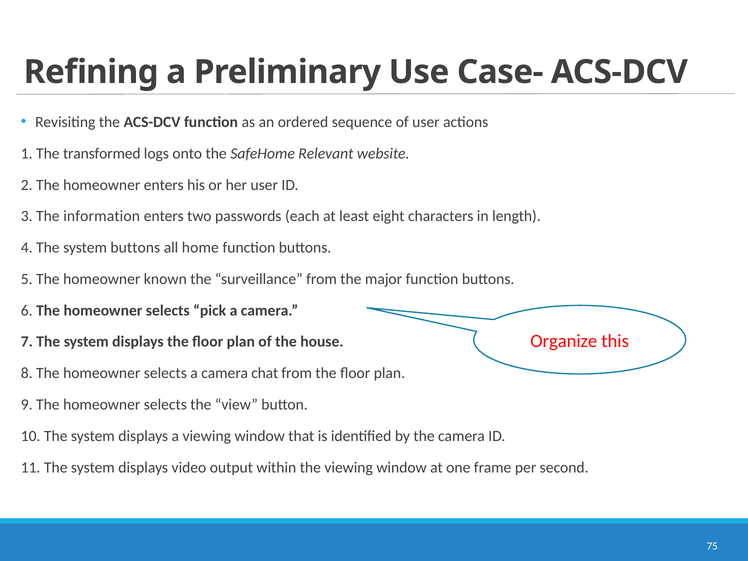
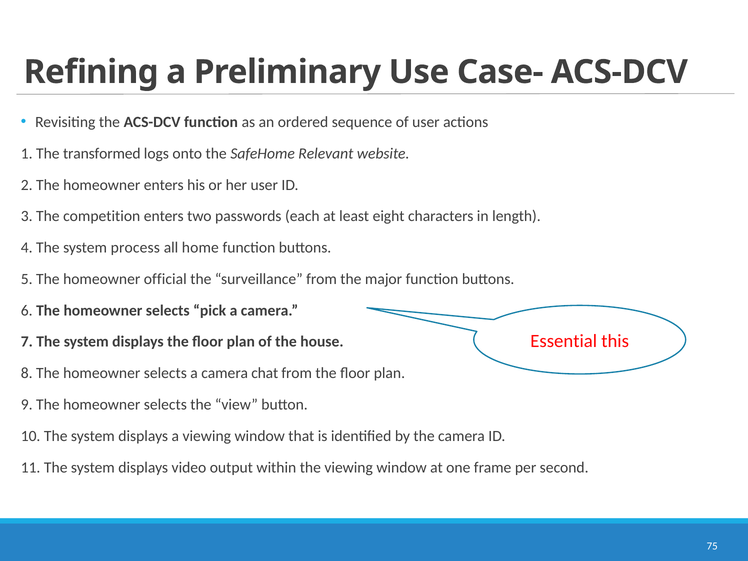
information: information -> competition
system buttons: buttons -> process
known: known -> official
Organize: Organize -> Essential
